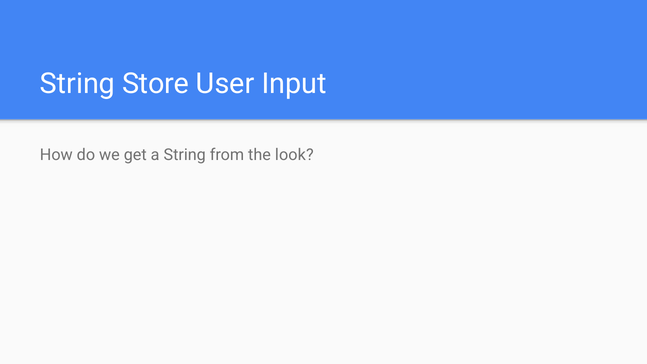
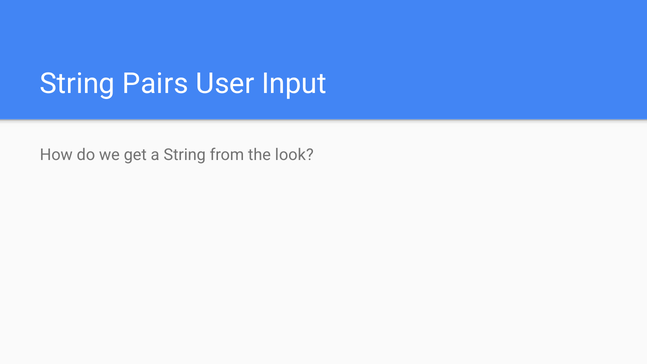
Store: Store -> Pairs
